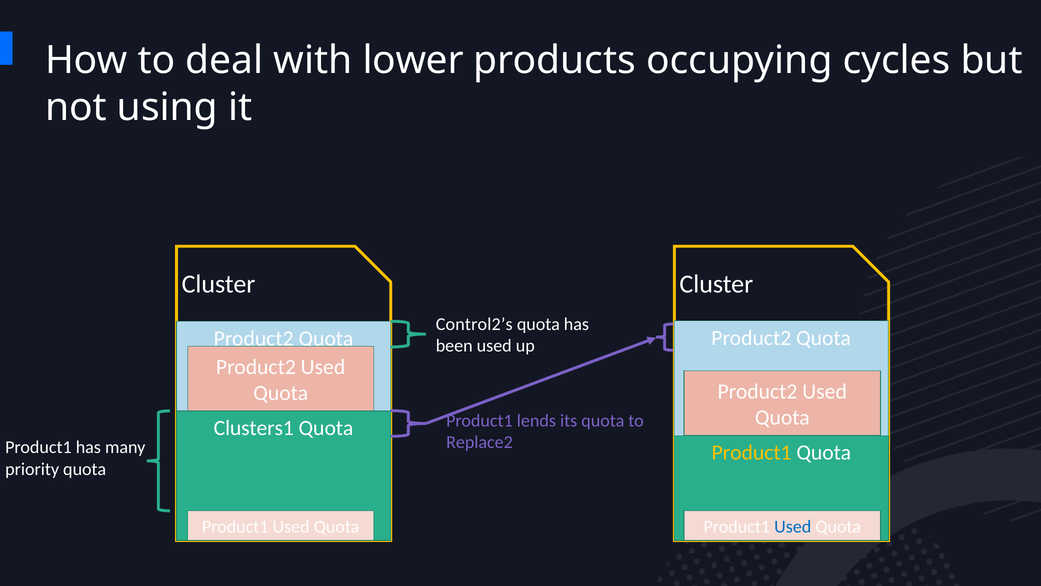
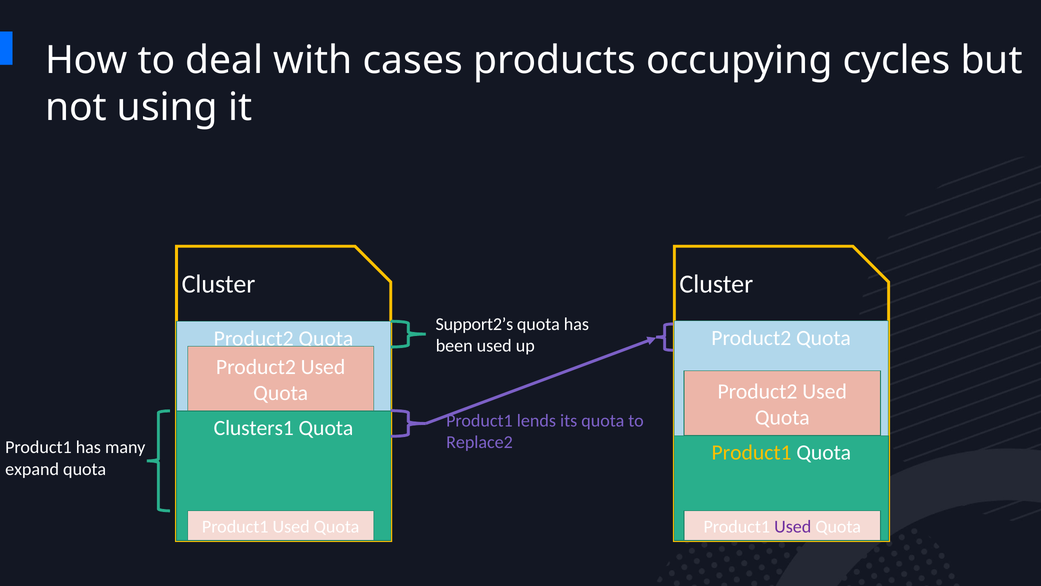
lower: lower -> cases
Control2’s: Control2’s -> Support2’s
priority: priority -> expand
Used at (793, 527) colour: blue -> purple
